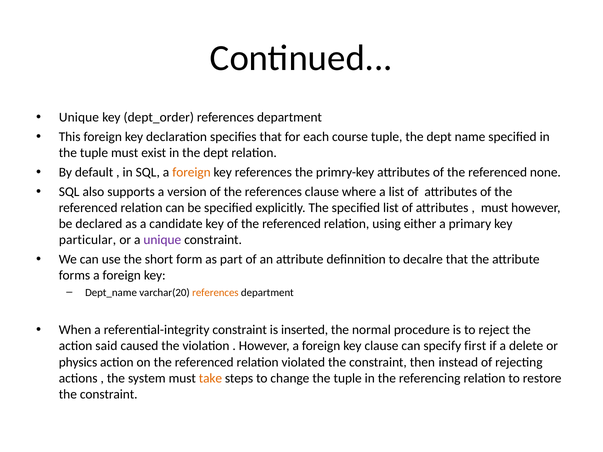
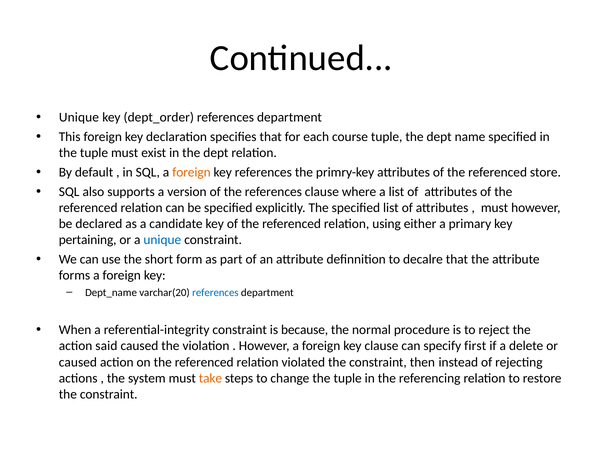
none: none -> store
particular: particular -> pertaining
unique at (162, 240) colour: purple -> blue
references at (215, 293) colour: orange -> blue
inserted: inserted -> because
physics at (78, 362): physics -> caused
